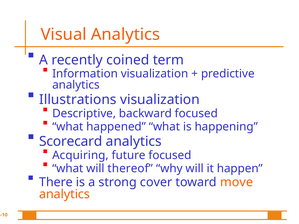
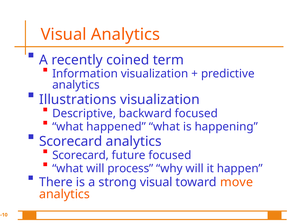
Acquiring at (80, 155): Acquiring -> Scorecard
thereof: thereof -> process
strong cover: cover -> visual
